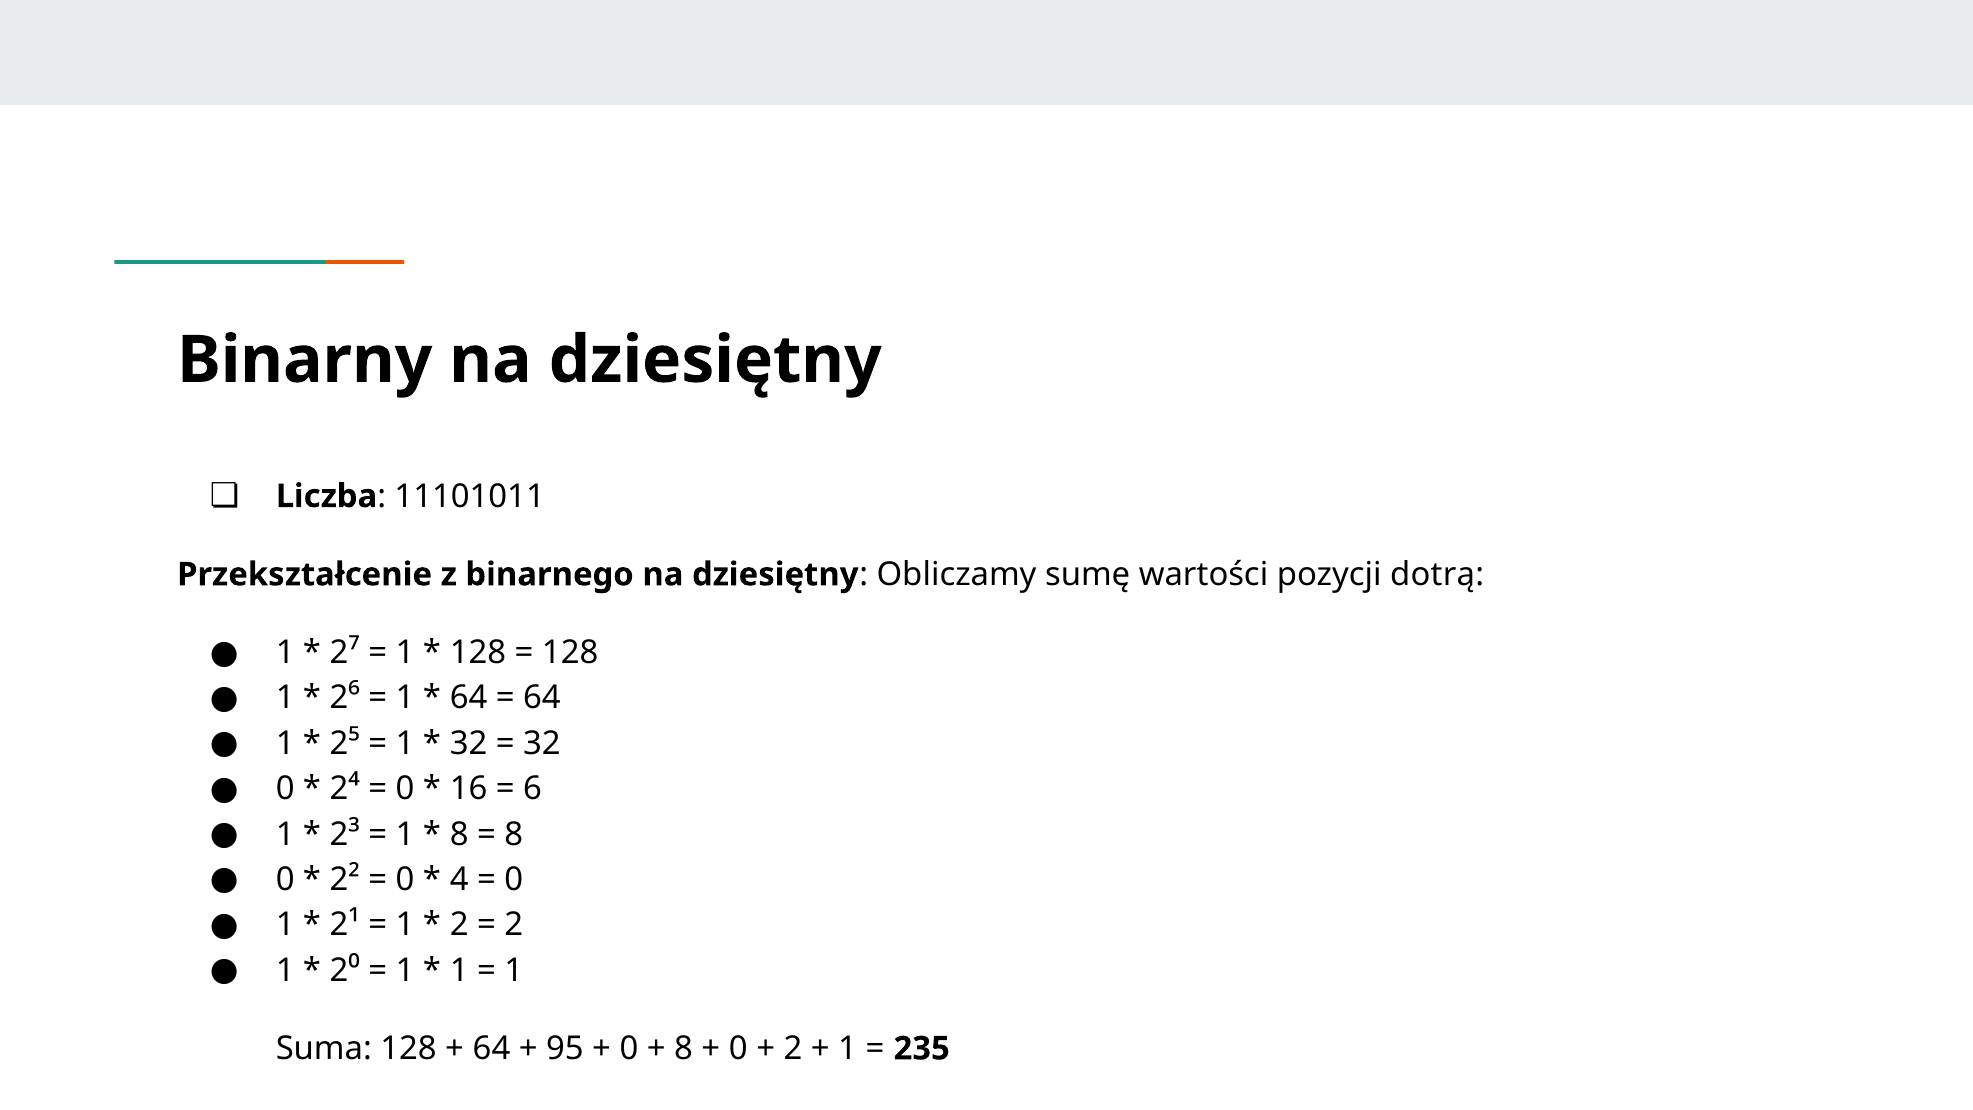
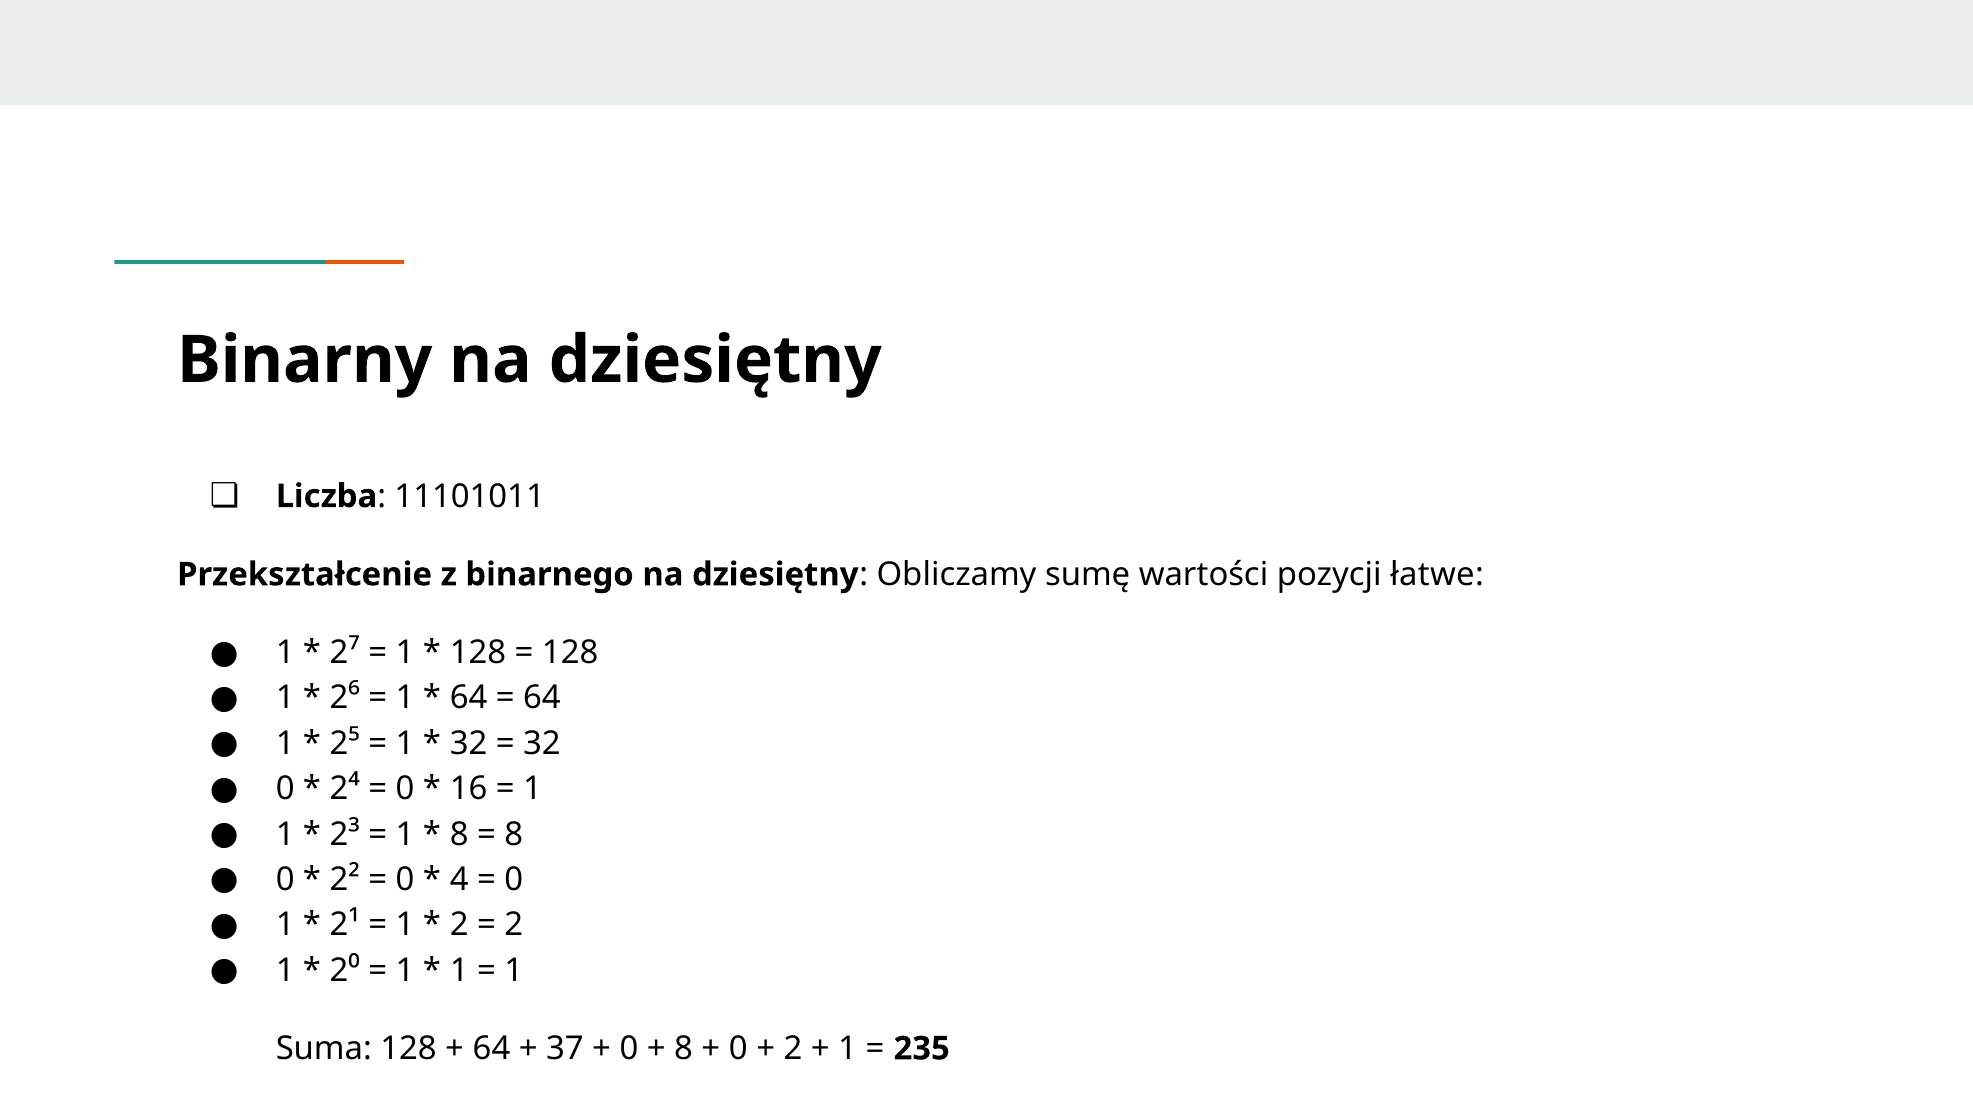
dotrą: dotrą -> łatwe
6 at (533, 789): 6 -> 1
95: 95 -> 37
